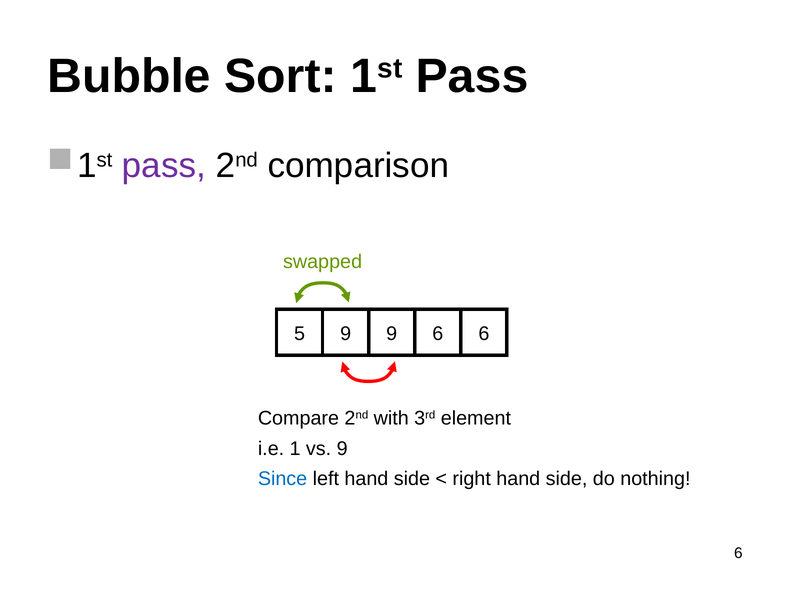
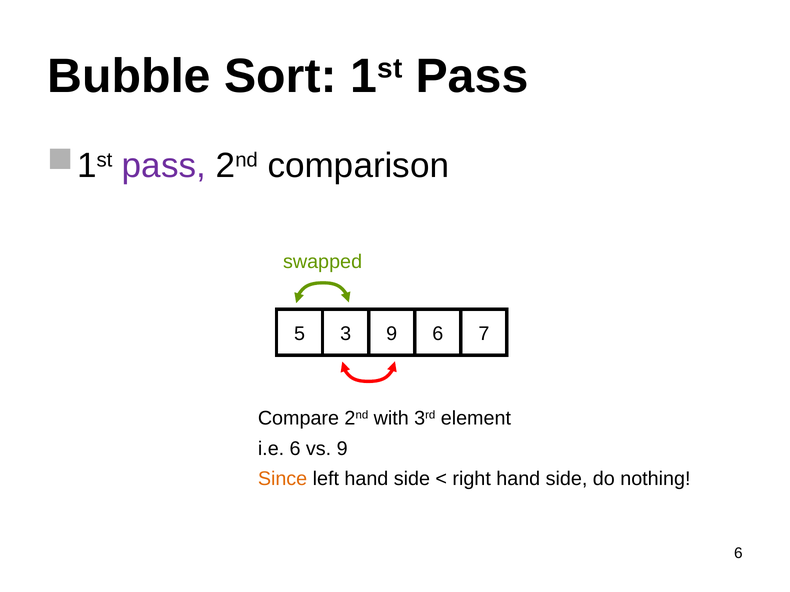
5 9: 9 -> 3
6 6: 6 -> 7
i.e 1: 1 -> 6
Since colour: blue -> orange
